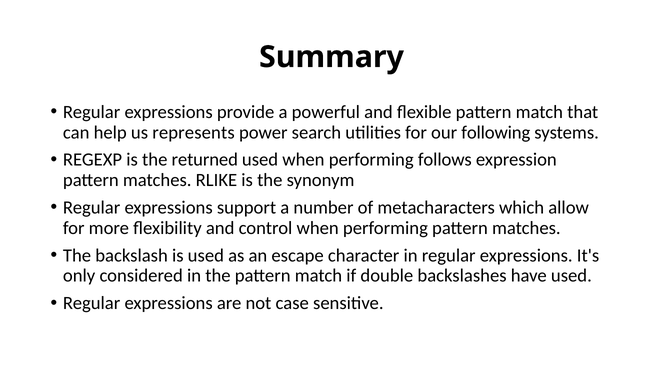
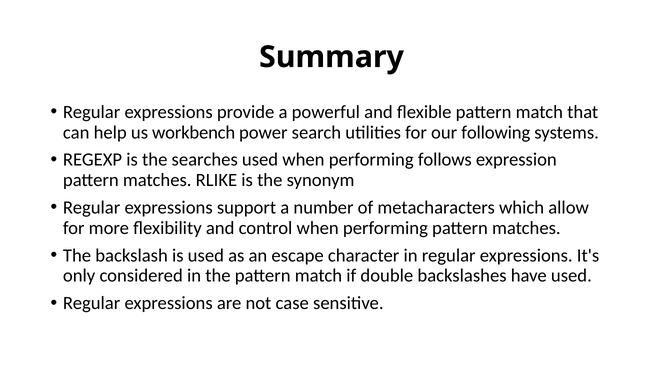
represents: represents -> workbench
returned: returned -> searches
